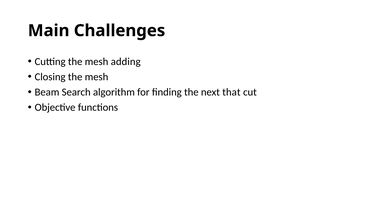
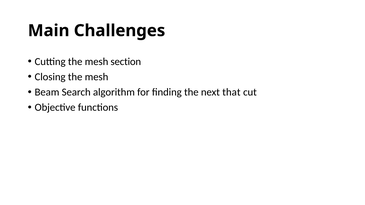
adding: adding -> section
